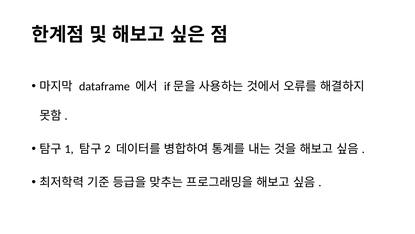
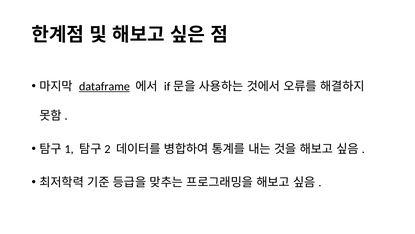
dataframe underline: none -> present
